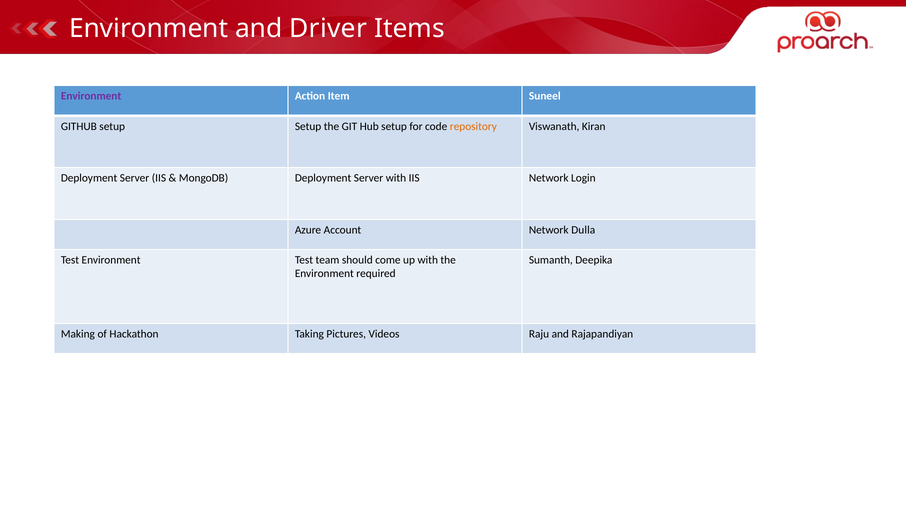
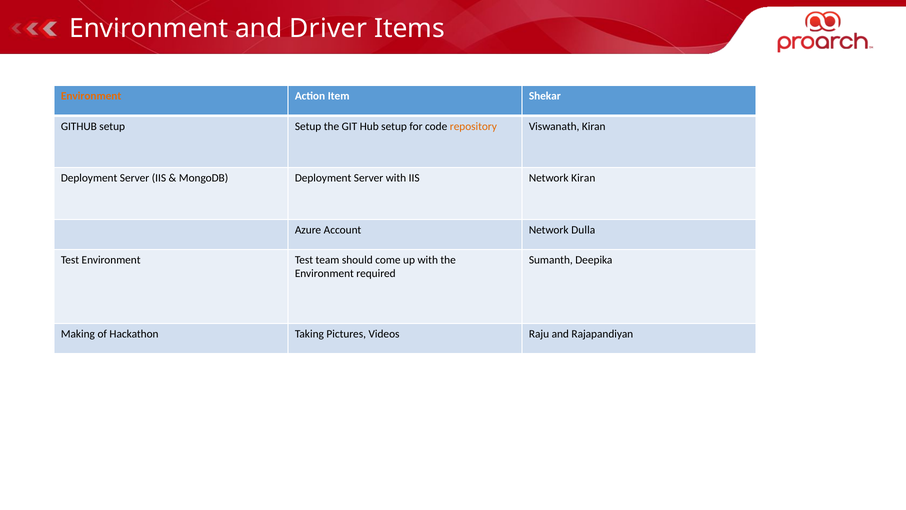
Environment at (91, 96) colour: purple -> orange
Suneel: Suneel -> Shekar
Network Login: Login -> Kiran
